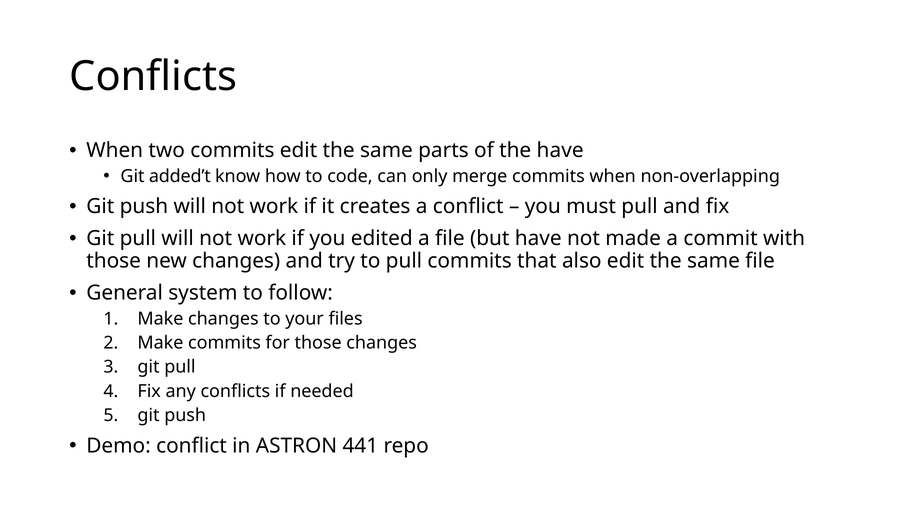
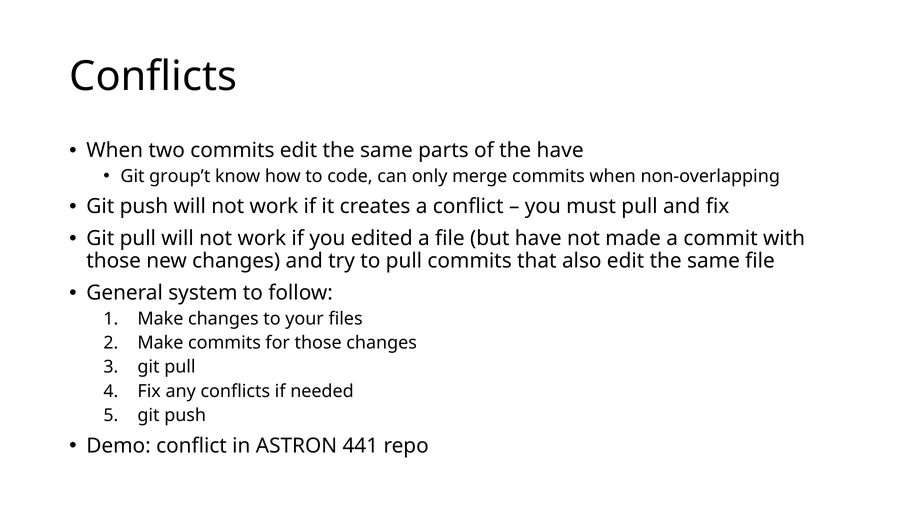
added’t: added’t -> group’t
